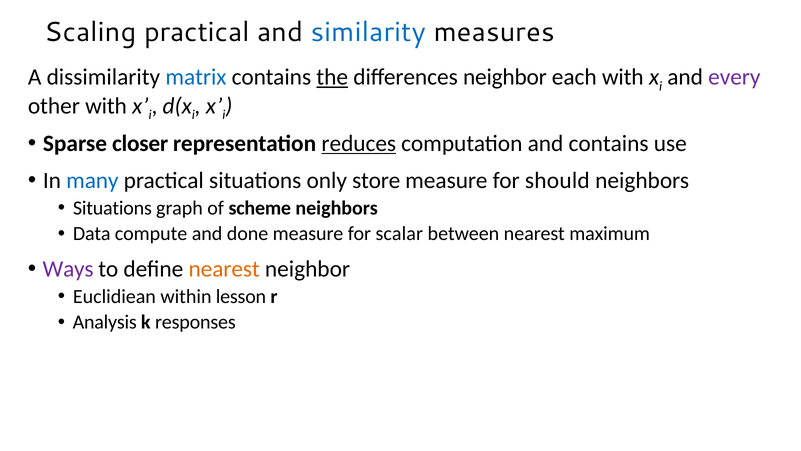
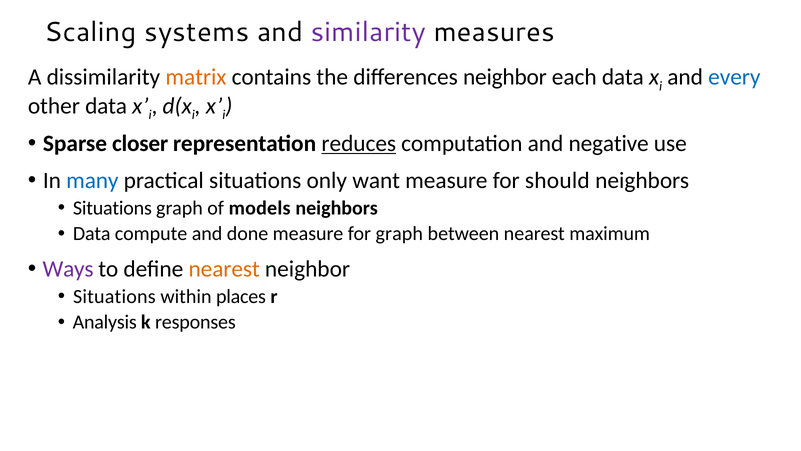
Scaling practical: practical -> systems
similarity colour: blue -> purple
matrix colour: blue -> orange
the underline: present -> none
each with: with -> data
every colour: purple -> blue
other with: with -> data
and contains: contains -> negative
store: store -> want
scheme: scheme -> models
for scalar: scalar -> graph
Euclidiean at (114, 296): Euclidiean -> Situations
lesson: lesson -> places
